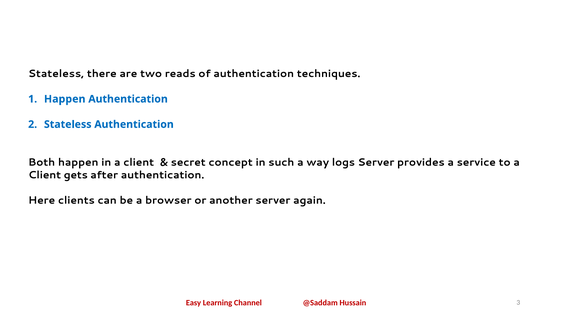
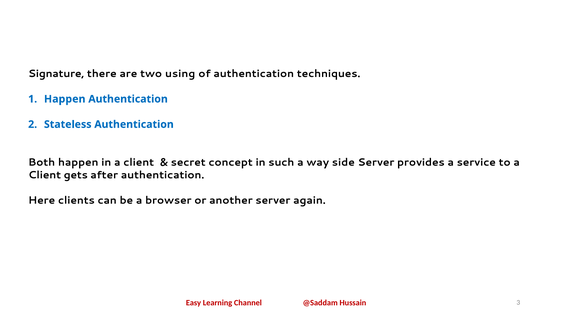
Stateless at (56, 74): Stateless -> Signature
reads: reads -> using
logs: logs -> side
